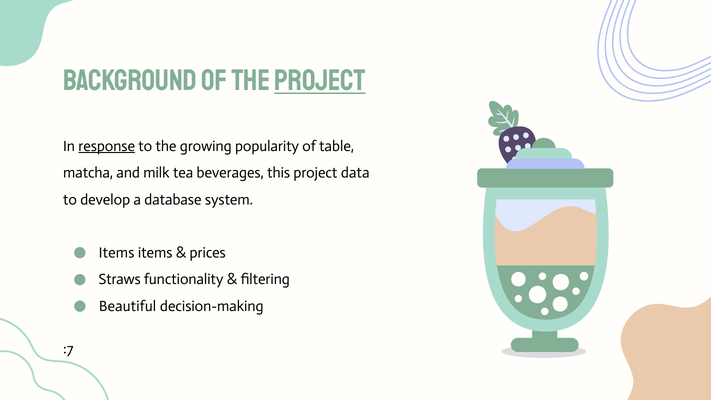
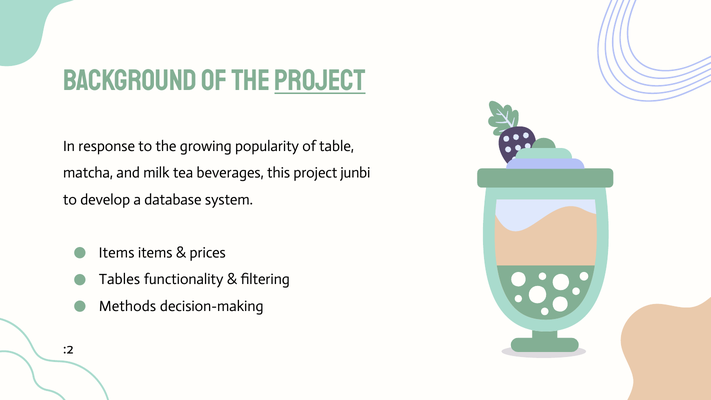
response underline: present -> none
data: data -> junbi
Straws: Straws -> Tables
Beautiful: Beautiful -> Methods
:7: :7 -> :2
